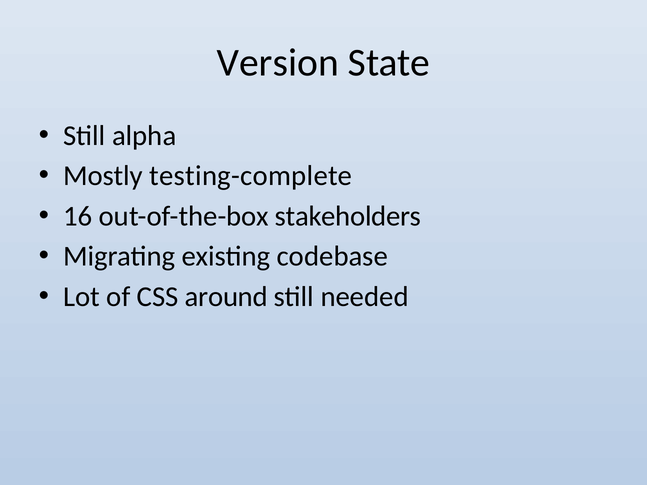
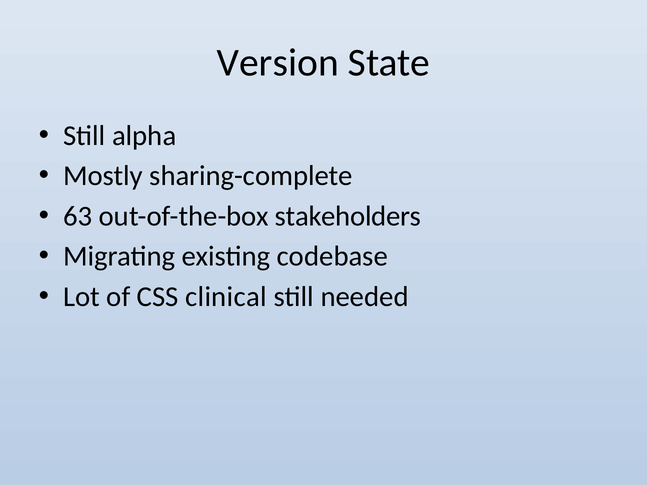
testing-complete: testing-complete -> sharing-complete
16: 16 -> 63
around: around -> clinical
